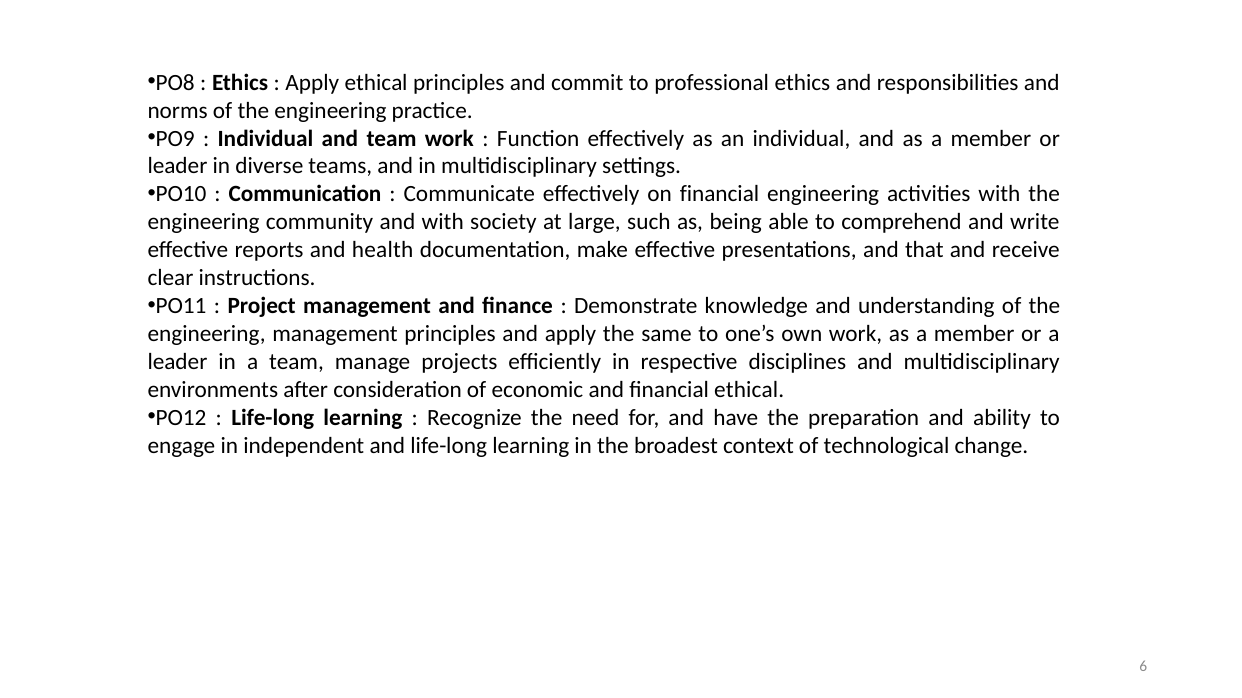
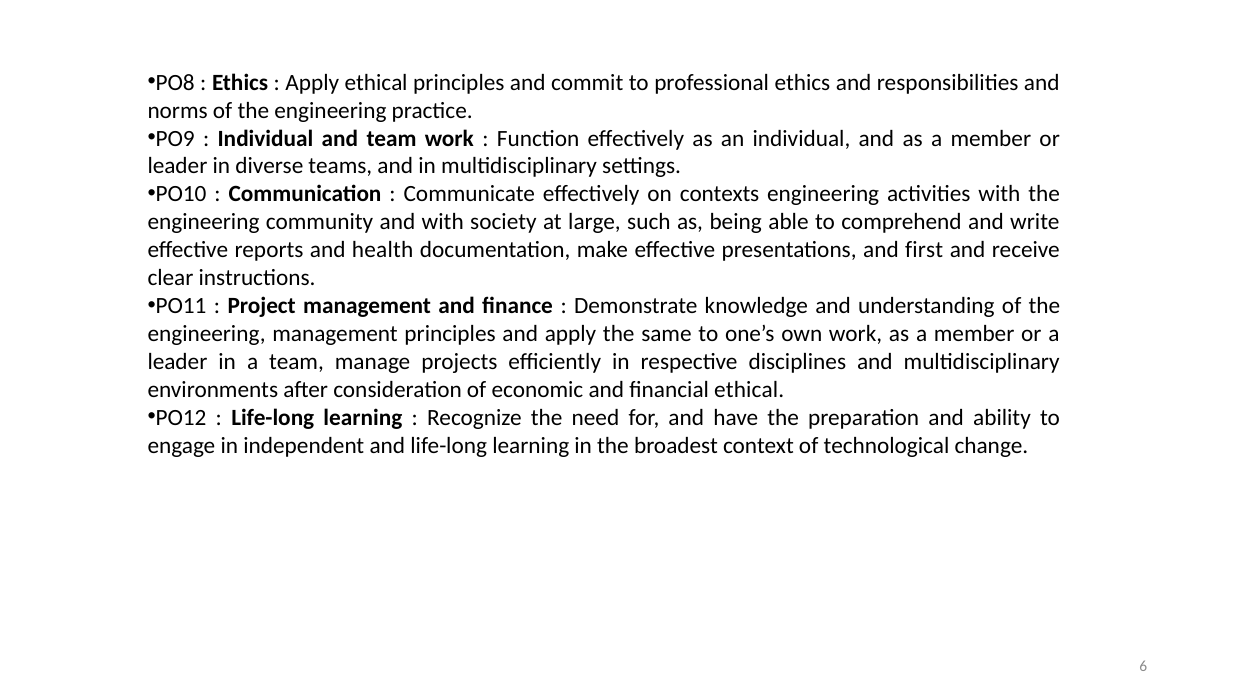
on financial: financial -> contexts
that: that -> first
